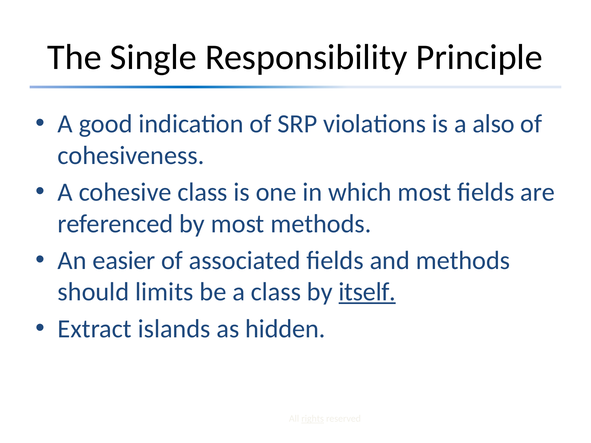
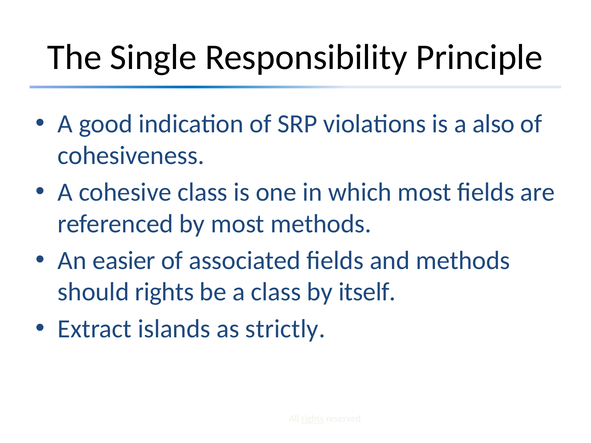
should limits: limits -> rights
itself underline: present -> none
hidden: hidden -> strictly
